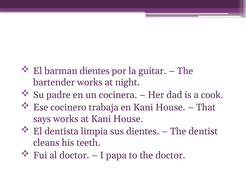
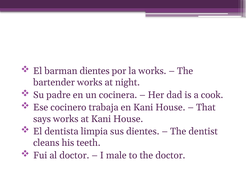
la guitar: guitar -> works
papa: papa -> male
